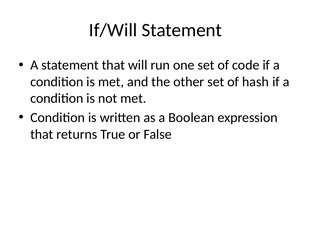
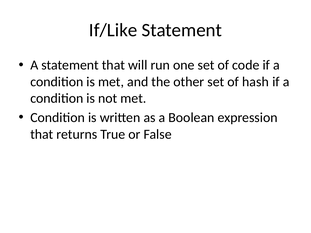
If/Will: If/Will -> If/Like
